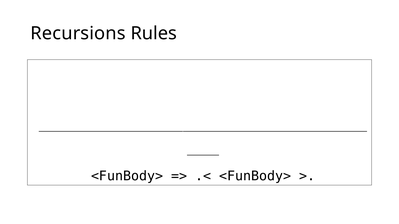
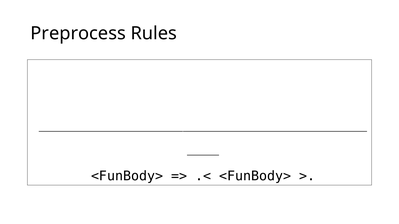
Recursions: Recursions -> Preprocess
